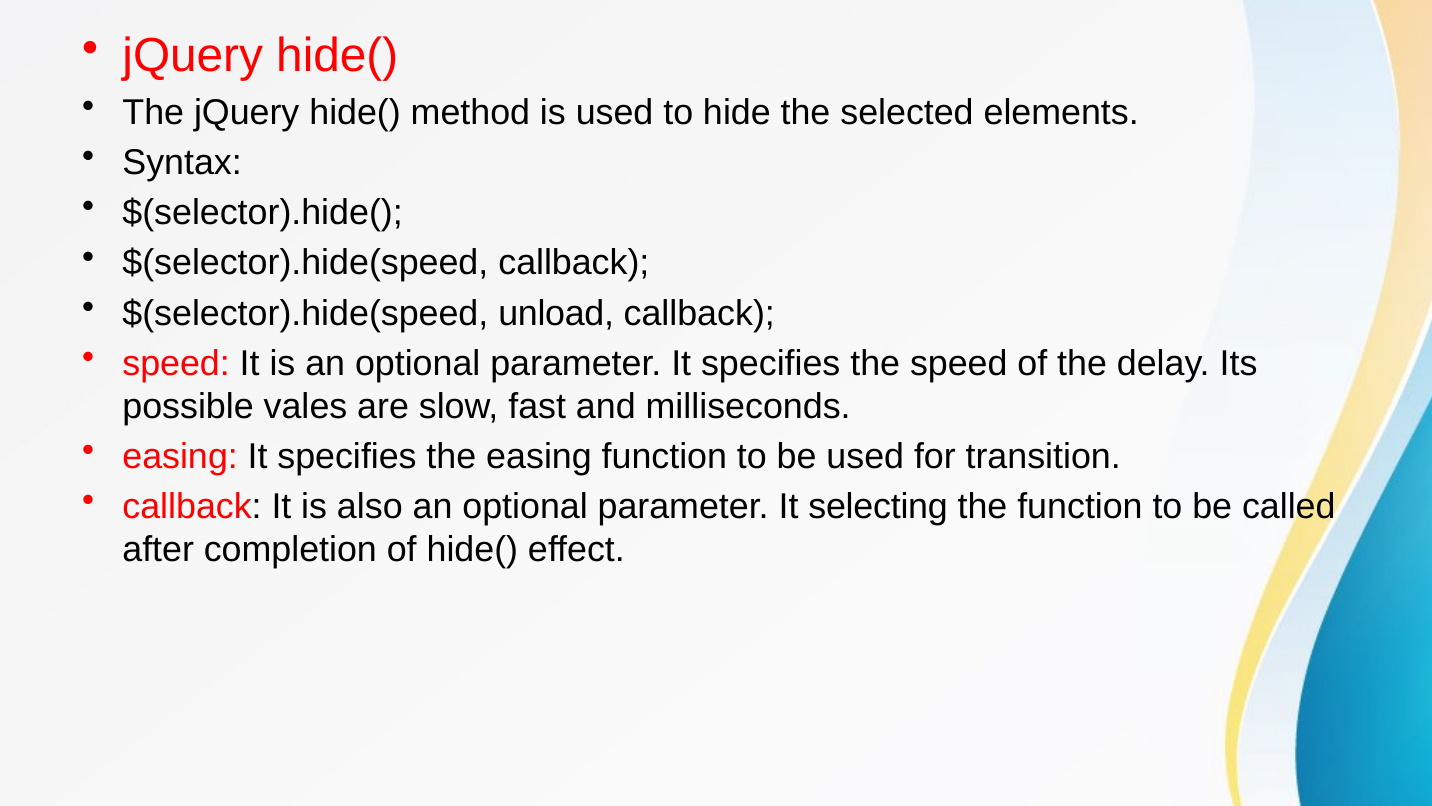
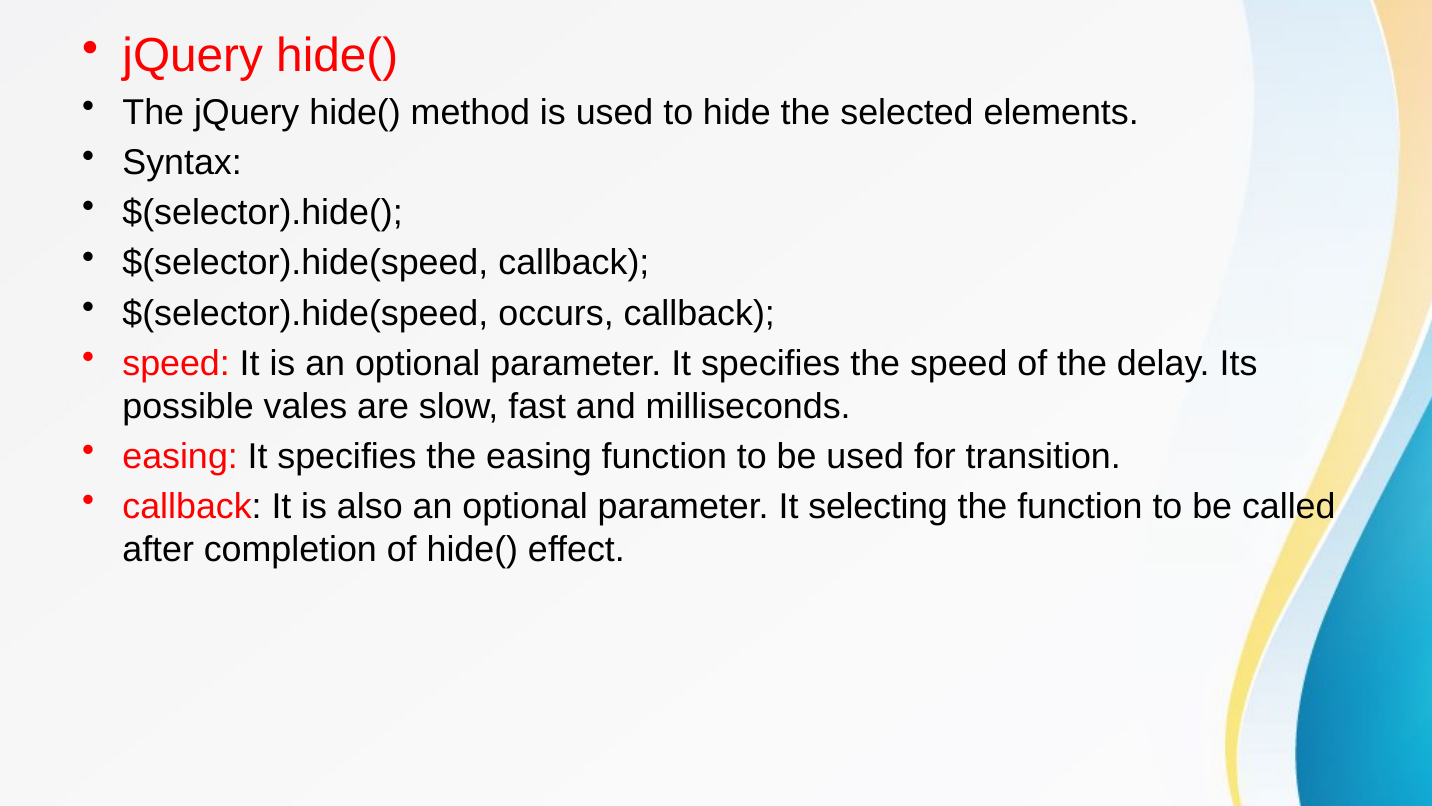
unload: unload -> occurs
